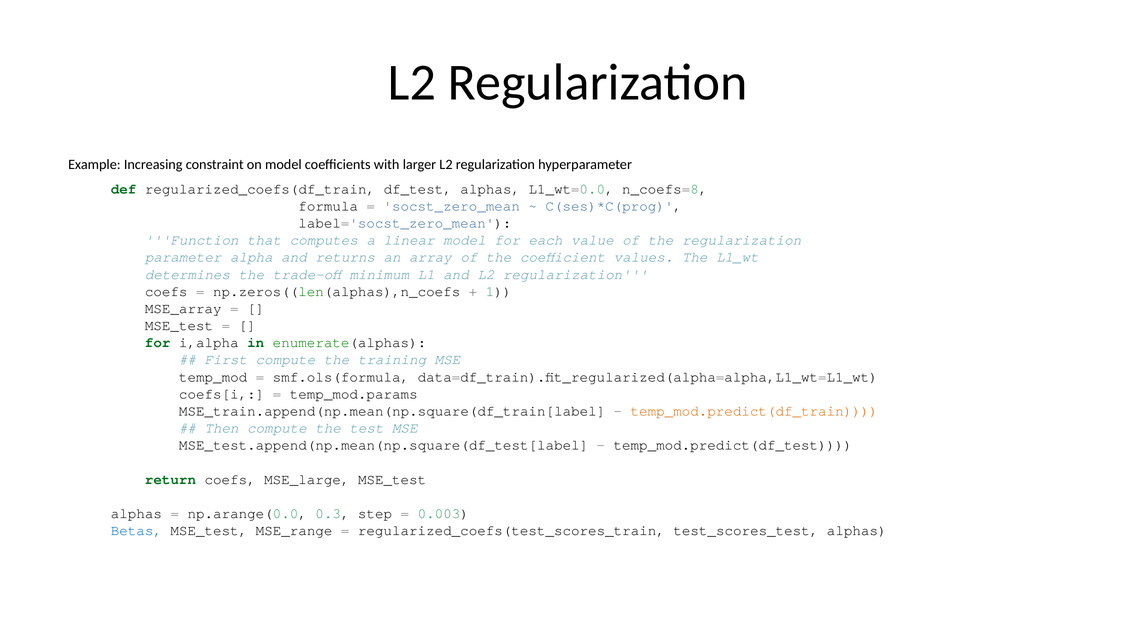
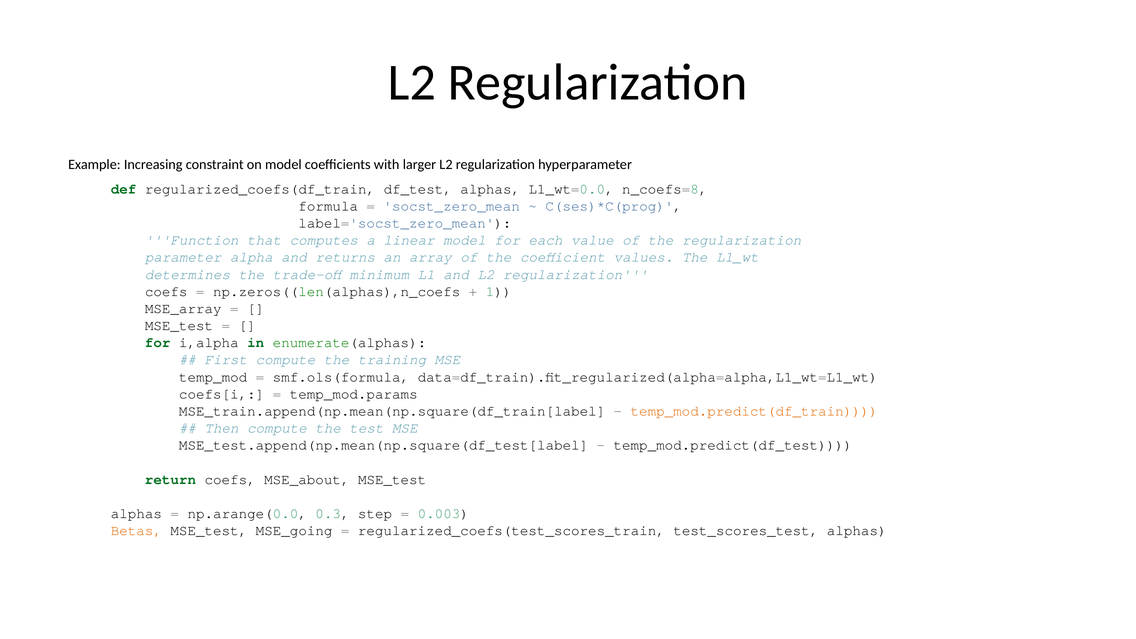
MSE_large: MSE_large -> MSE_about
Betas colour: blue -> orange
MSE_range: MSE_range -> MSE_going
